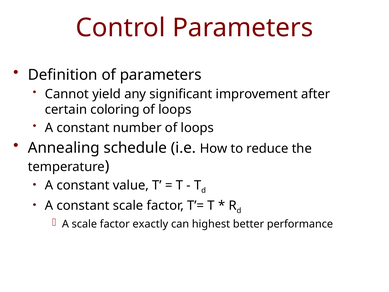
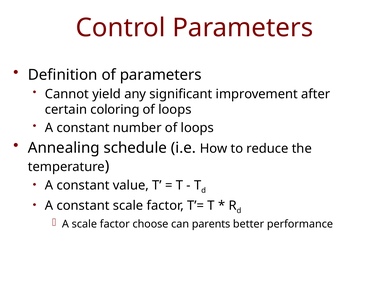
exactly: exactly -> choose
highest: highest -> parents
